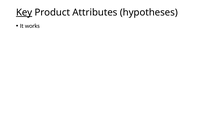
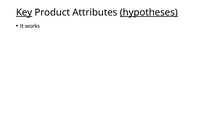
hypotheses underline: none -> present
